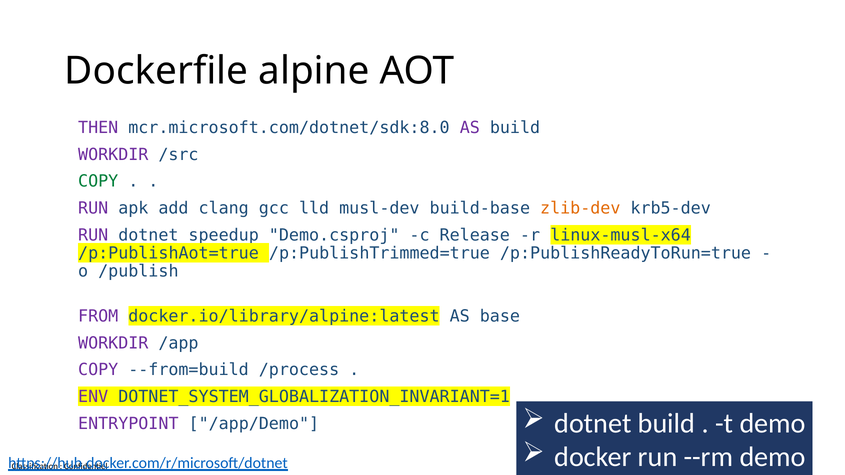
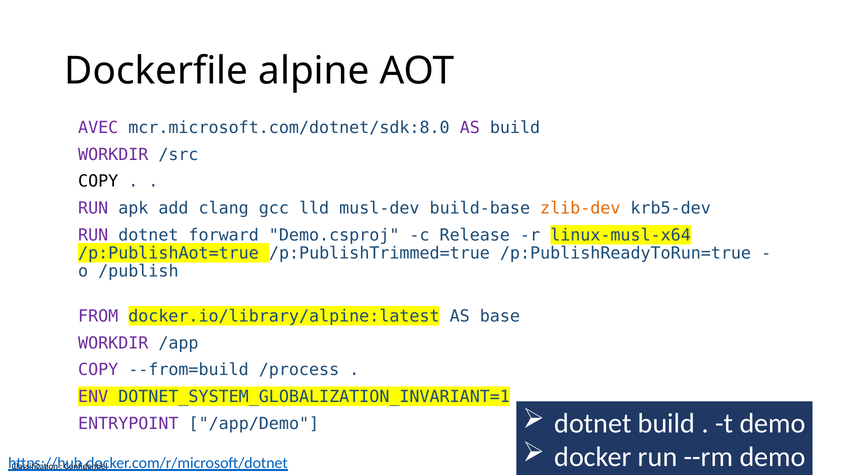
THEN: THEN -> AVEC
COPY at (98, 182) colour: green -> black
speedup: speedup -> forward
